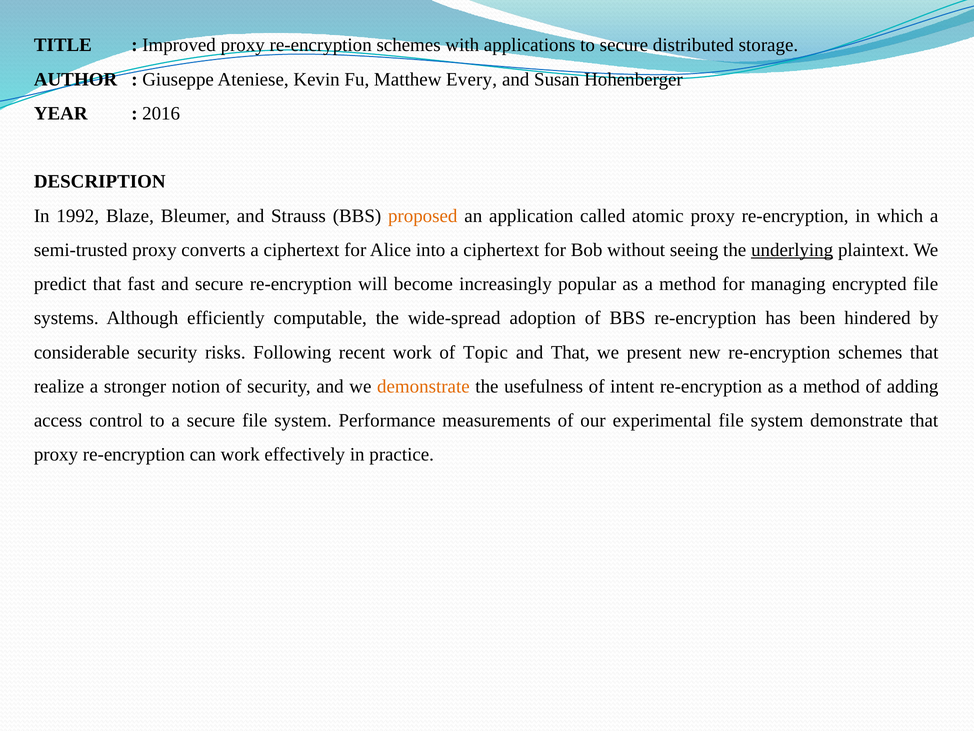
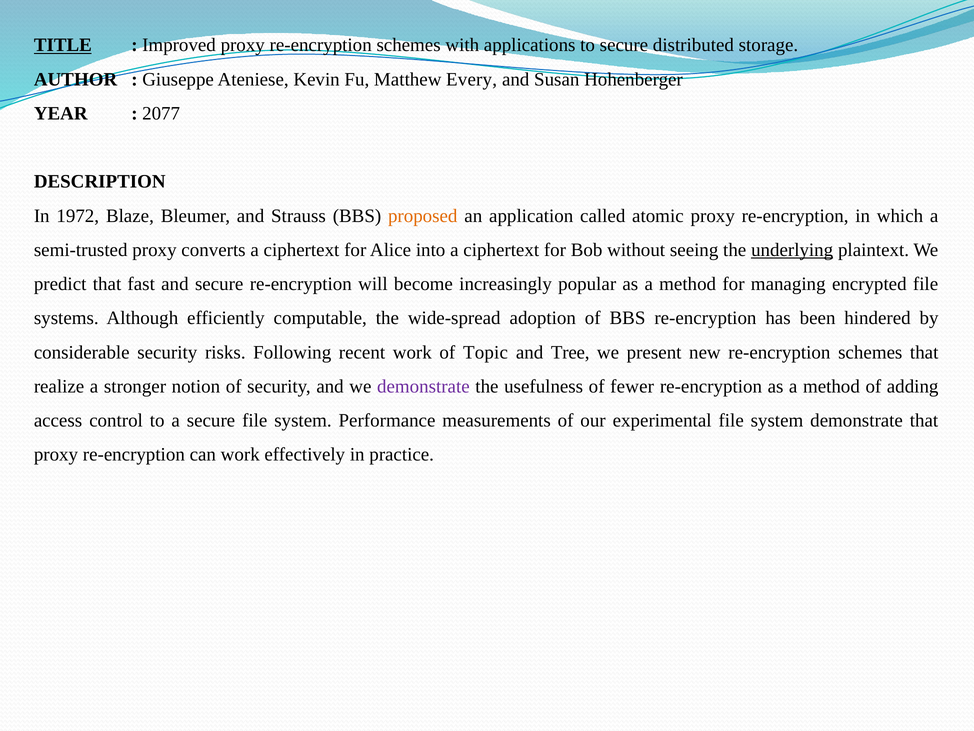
TITLE underline: none -> present
2016: 2016 -> 2077
1992: 1992 -> 1972
and That: That -> Tree
demonstrate at (423, 386) colour: orange -> purple
intent: intent -> fewer
